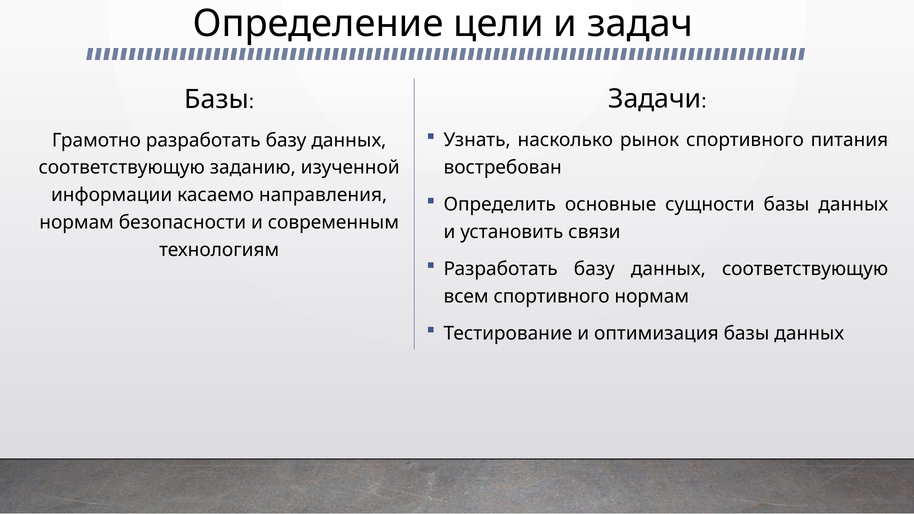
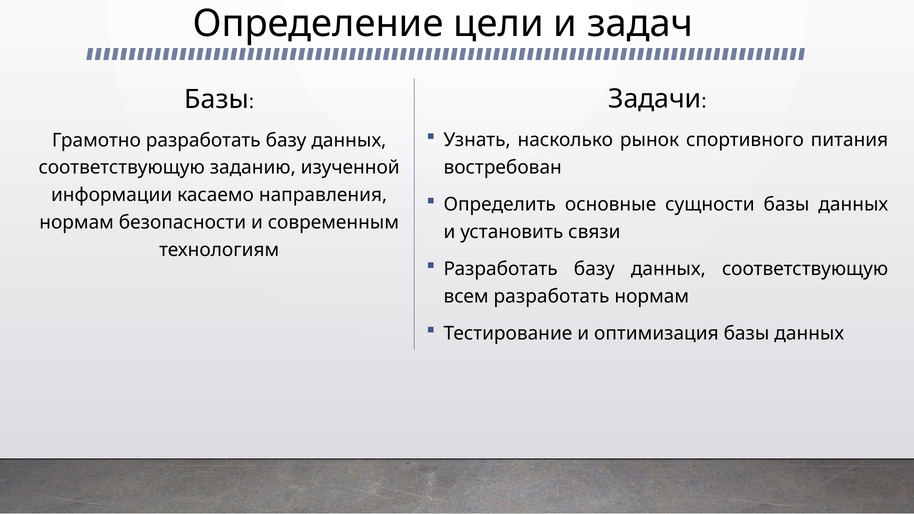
всем спортивного: спортивного -> разработать
